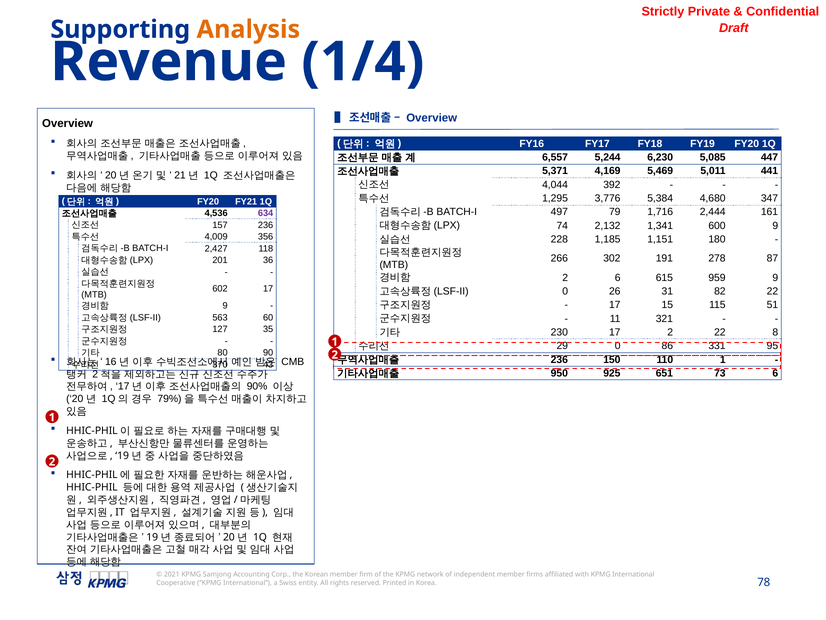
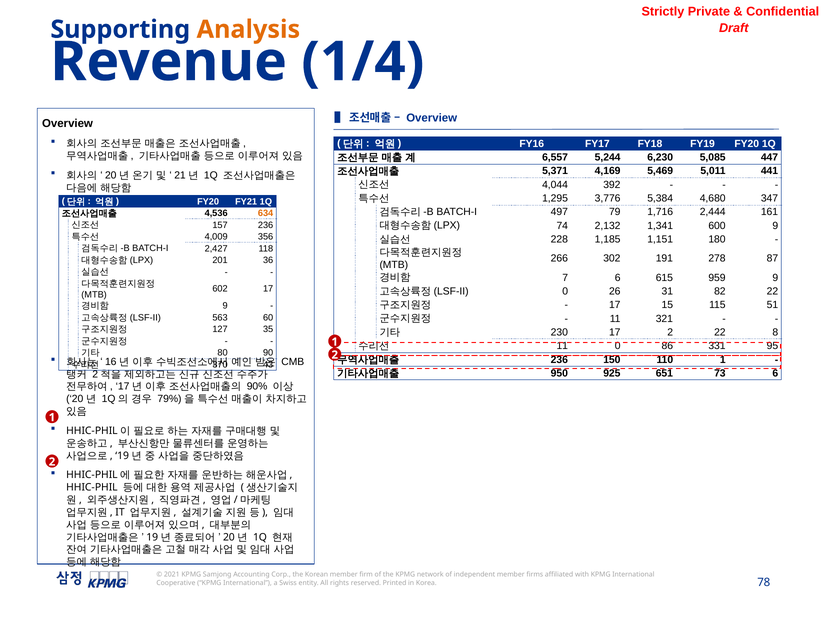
634 colour: purple -> orange
2 at (565, 277): 2 -> 7
29 at (562, 346): 29 -> 11
